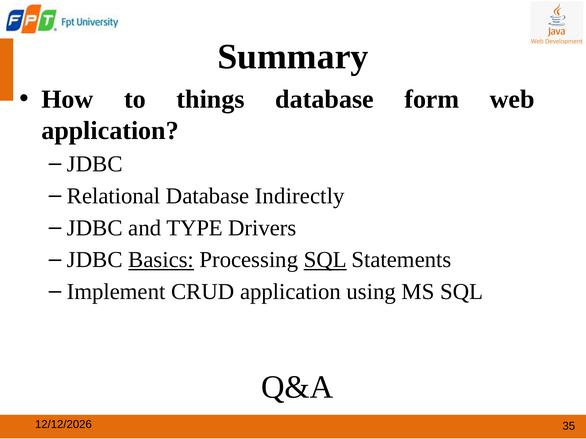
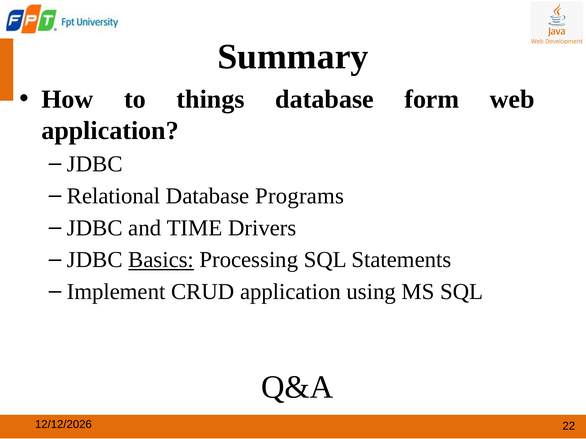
Indirectly: Indirectly -> Programs
TYPE: TYPE -> TIME
SQL at (325, 260) underline: present -> none
35: 35 -> 22
